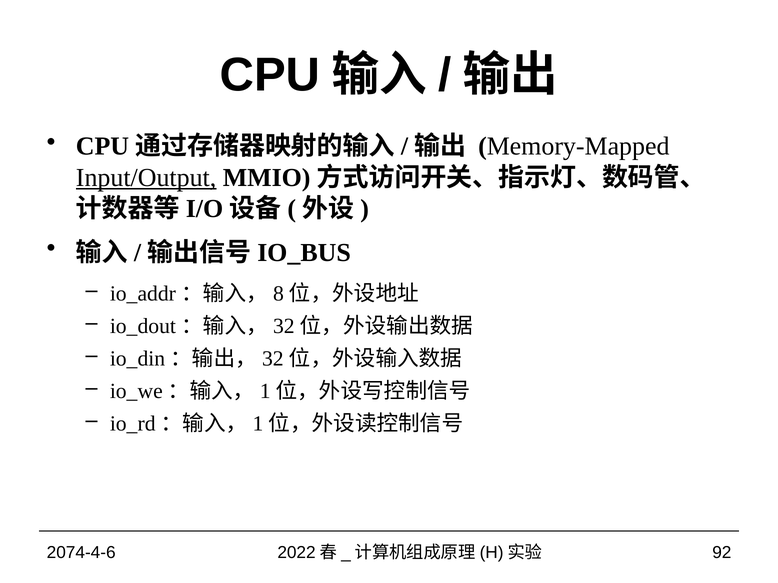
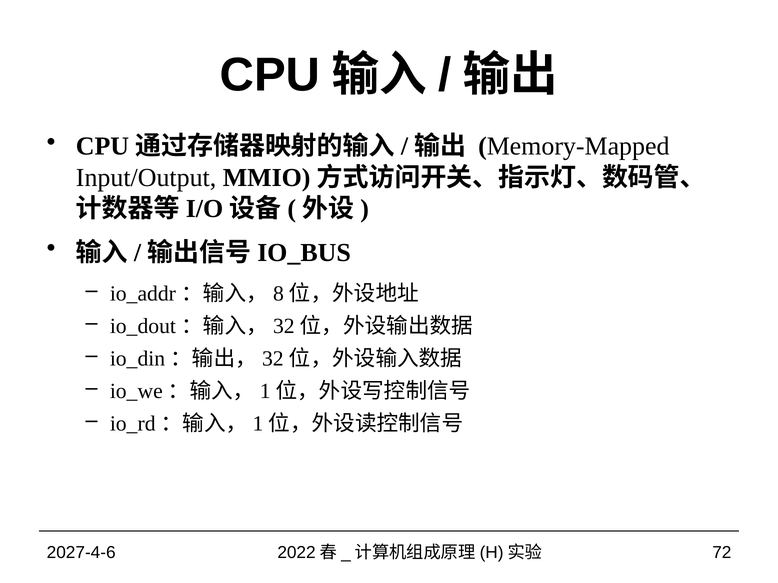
Input/Output underline: present -> none
2074-4-6: 2074-4-6 -> 2027-4-6
92: 92 -> 72
